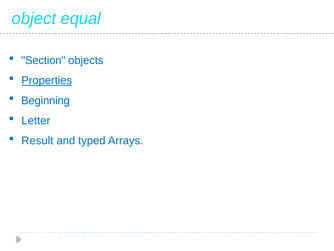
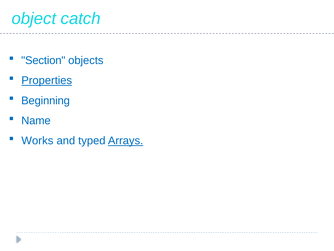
equal: equal -> catch
Letter: Letter -> Name
Result: Result -> Works
Arrays underline: none -> present
